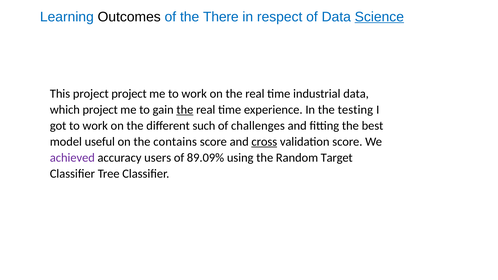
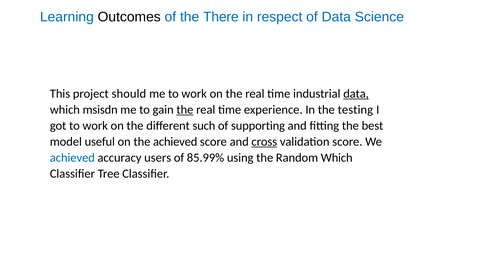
Science underline: present -> none
project project: project -> should
data at (356, 94) underline: none -> present
which project: project -> msisdn
challenges: challenges -> supporting
the contains: contains -> achieved
achieved at (72, 158) colour: purple -> blue
89.09%: 89.09% -> 85.99%
Random Target: Target -> Which
